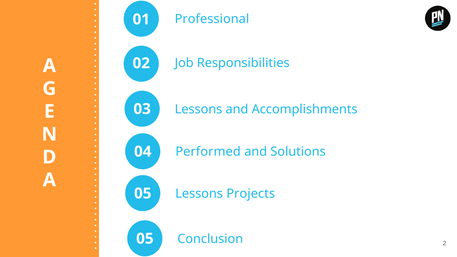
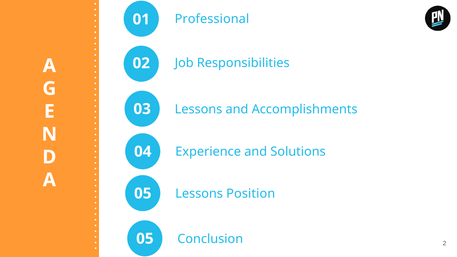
Performed: Performed -> Experience
Projects: Projects -> Position
